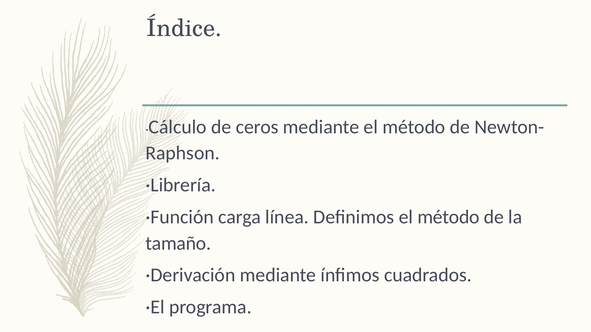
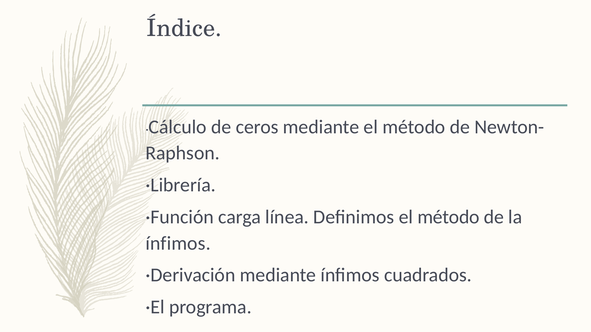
tamaño at (178, 244): tamaño -> ínfimos
